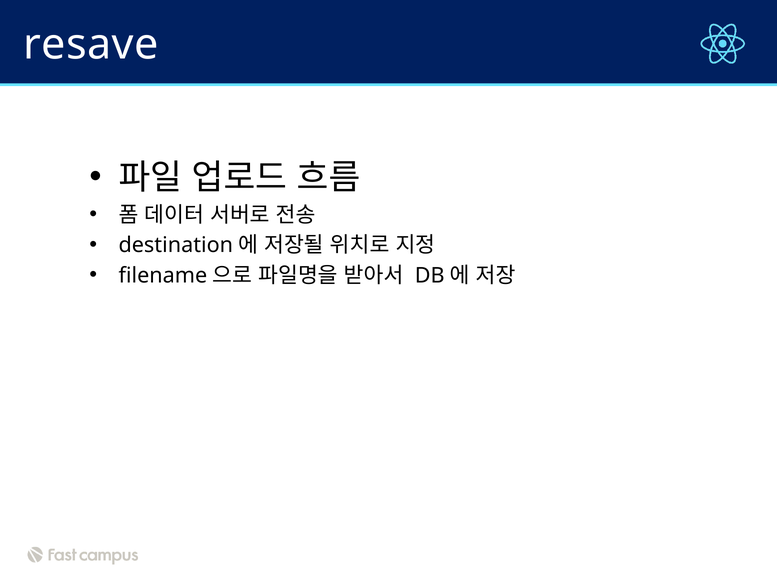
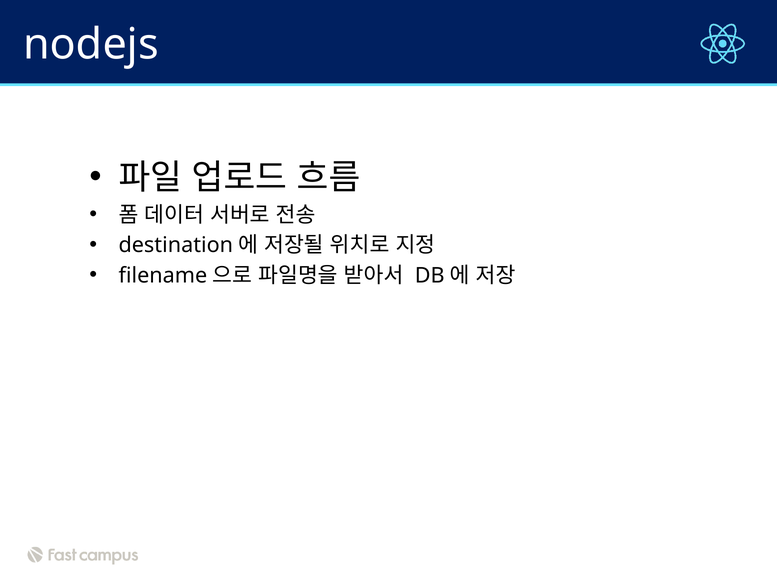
resave: resave -> nodejs
